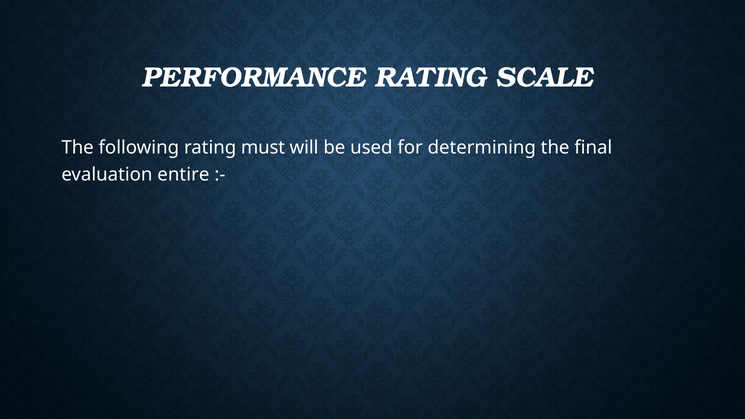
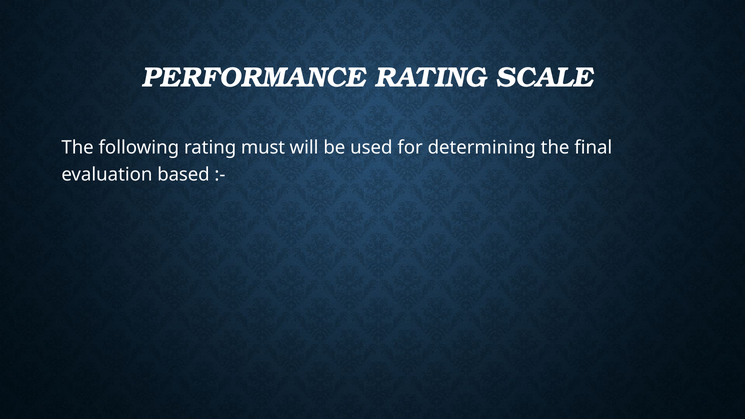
entire: entire -> based
